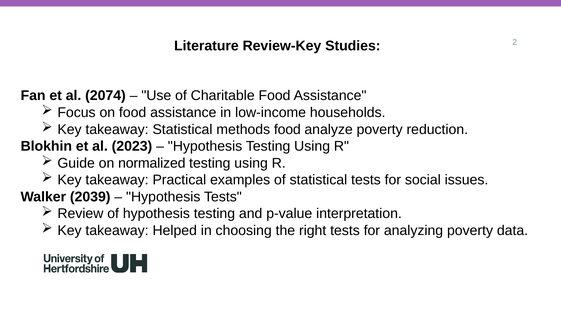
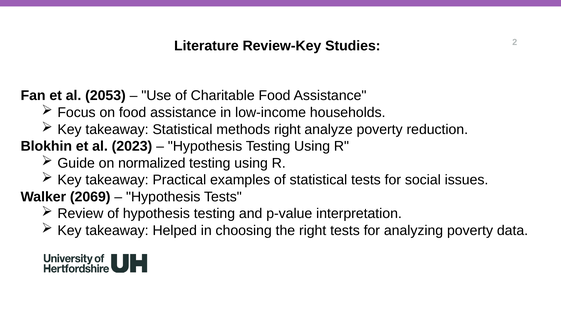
2074: 2074 -> 2053
methods food: food -> right
2039: 2039 -> 2069
